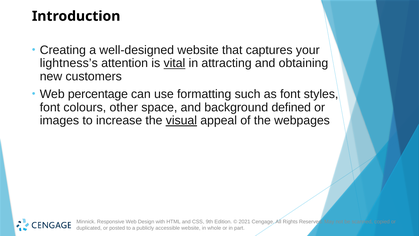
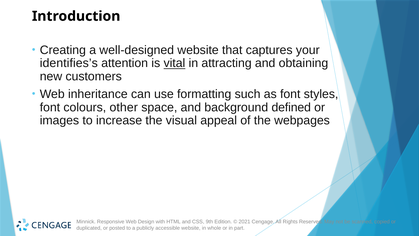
lightness’s: lightness’s -> identifies’s
percentage: percentage -> inheritance
visual underline: present -> none
